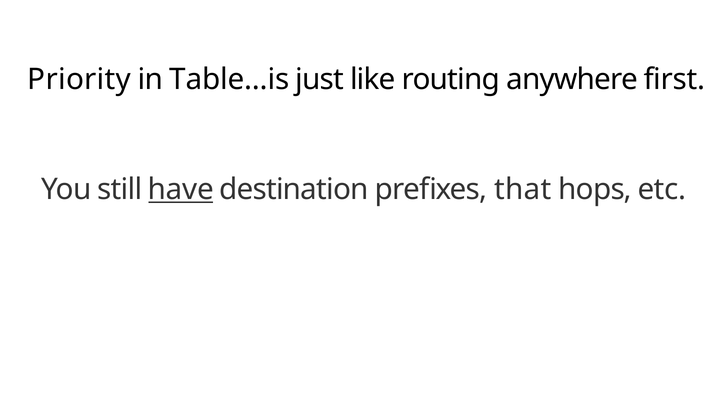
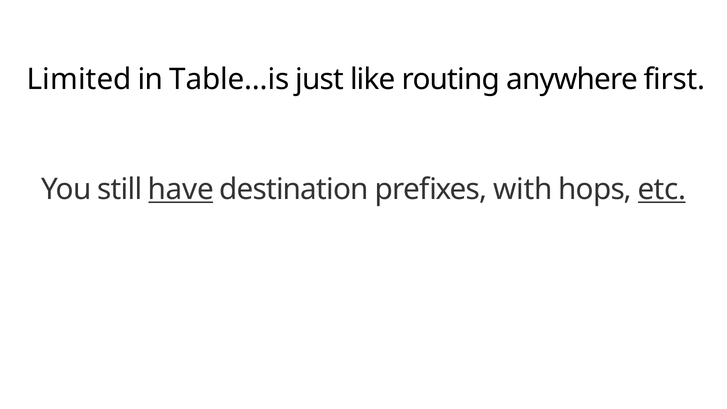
Priority: Priority -> Limited
that: that -> with
etc underline: none -> present
